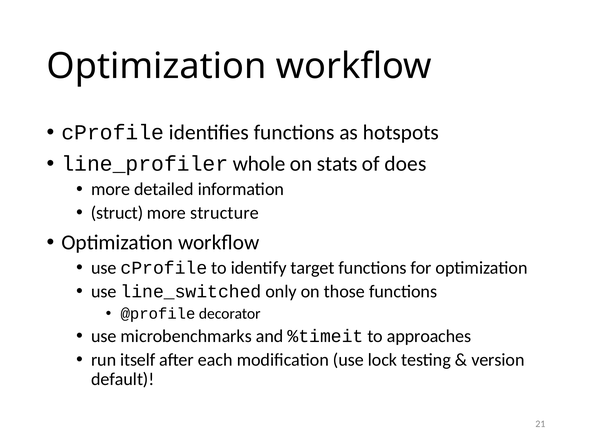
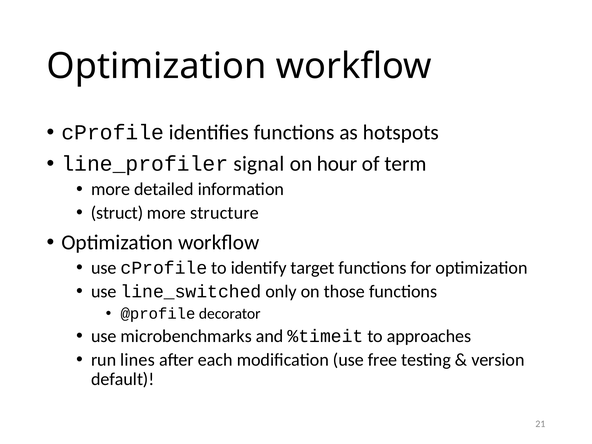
whole: whole -> signal
stats: stats -> hour
does: does -> term
itself: itself -> lines
lock: lock -> free
